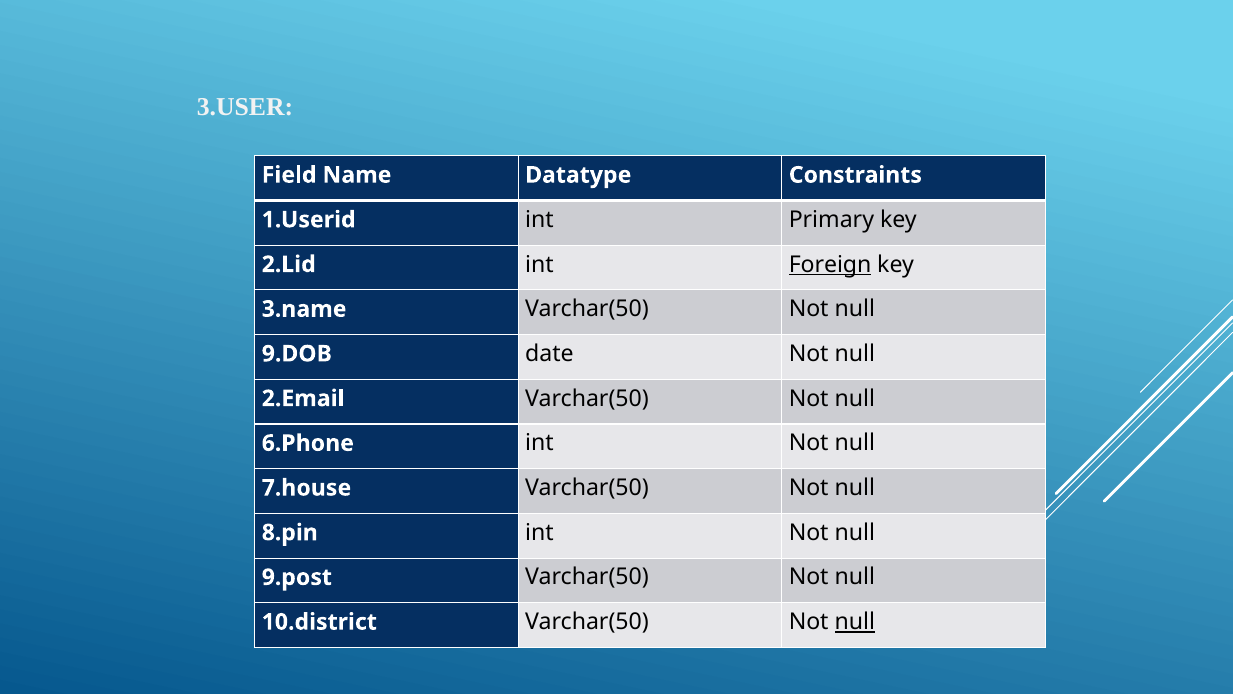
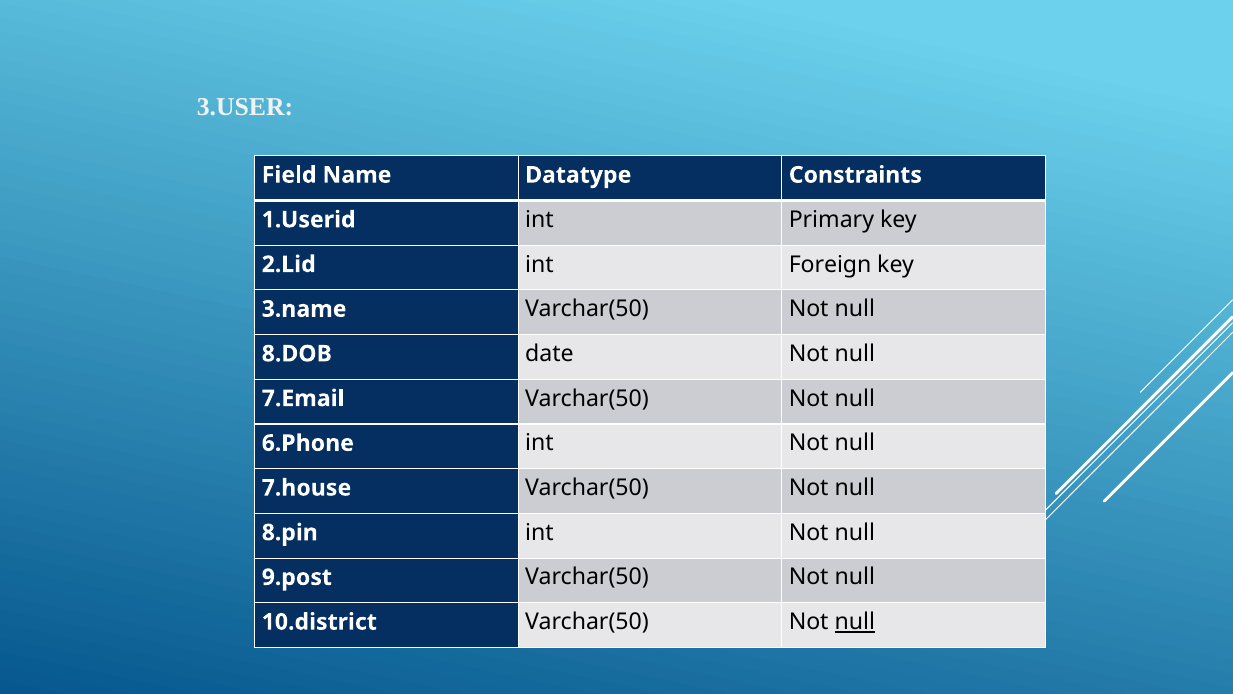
Foreign underline: present -> none
9.DOB: 9.DOB -> 8.DOB
2.Email: 2.Email -> 7.Email
